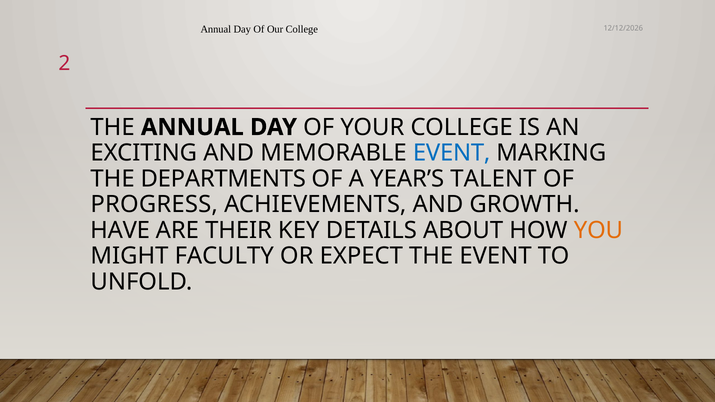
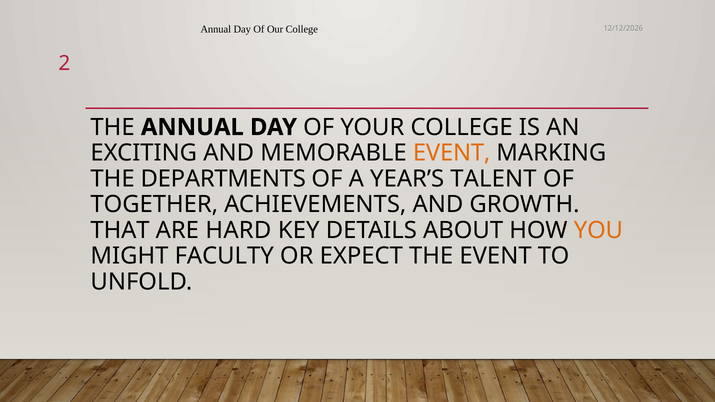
EVENT at (452, 153) colour: blue -> orange
PROGRESS: PROGRESS -> TOGETHER
HAVE: HAVE -> THAT
THEIR: THEIR -> HARD
